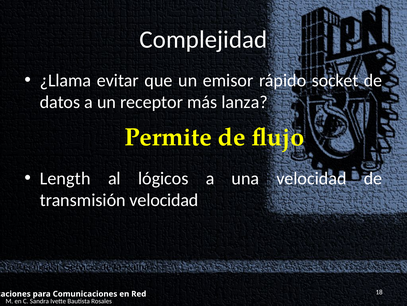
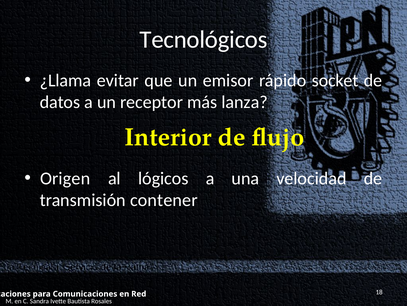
Complejidad: Complejidad -> Tecnológicos
Permite: Permite -> Interior
Length: Length -> Origen
transmisión velocidad: velocidad -> contener
